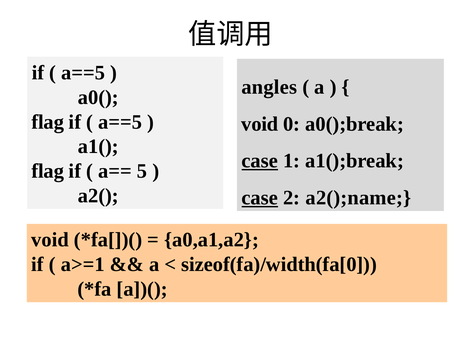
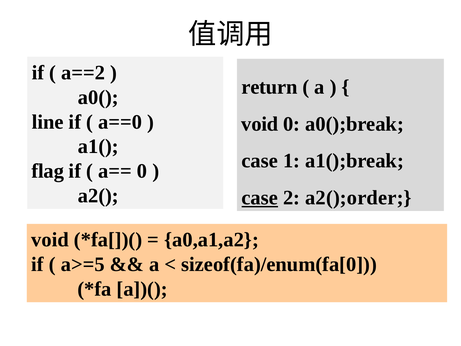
a==5 at (83, 73): a==5 -> a==2
angles: angles -> return
flag at (48, 122): flag -> line
a==5 at (120, 122): a==5 -> a==0
case at (260, 161) underline: present -> none
a== 5: 5 -> 0
a2();name: a2();name -> a2();order
a>=1: a>=1 -> a>=5
sizeof(fa)/width(fa[0: sizeof(fa)/width(fa[0 -> sizeof(fa)/enum(fa[0
